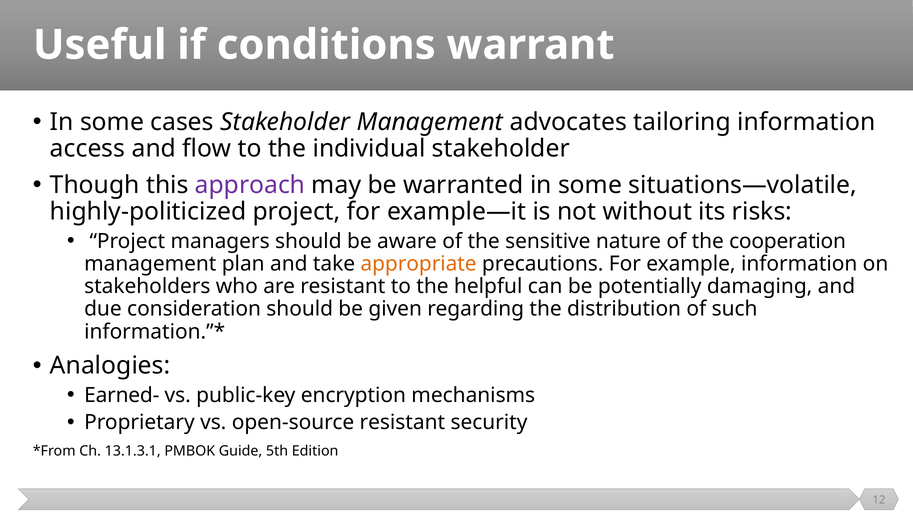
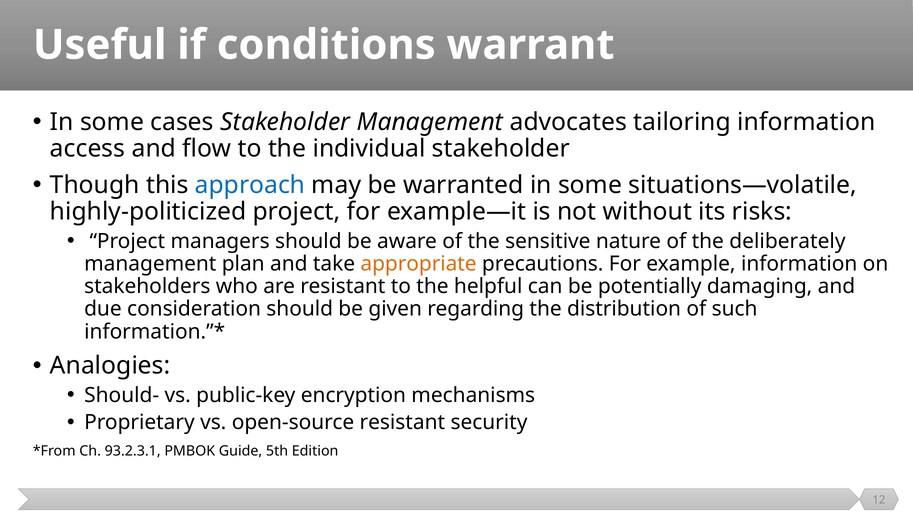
approach colour: purple -> blue
cooperation: cooperation -> deliberately
Earned-: Earned- -> Should-
13.1.3.1: 13.1.3.1 -> 93.2.3.1
